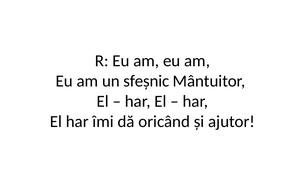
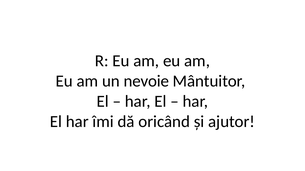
sfeșnic: sfeșnic -> nevoie
